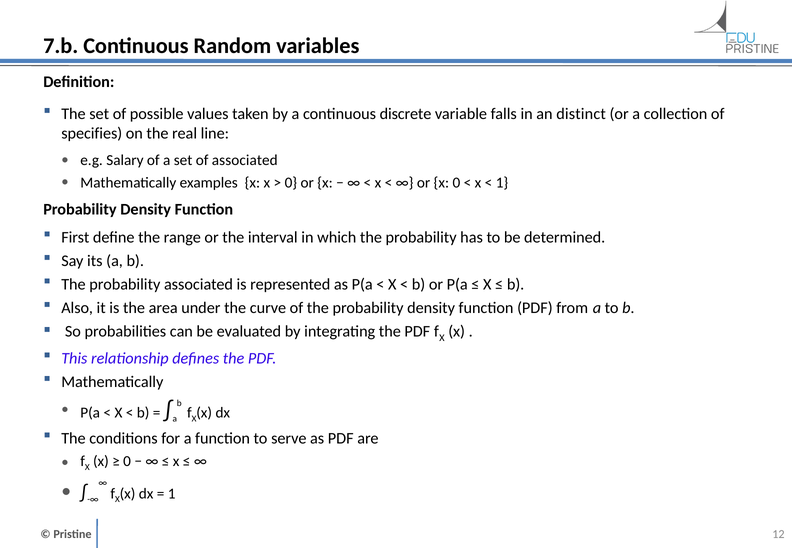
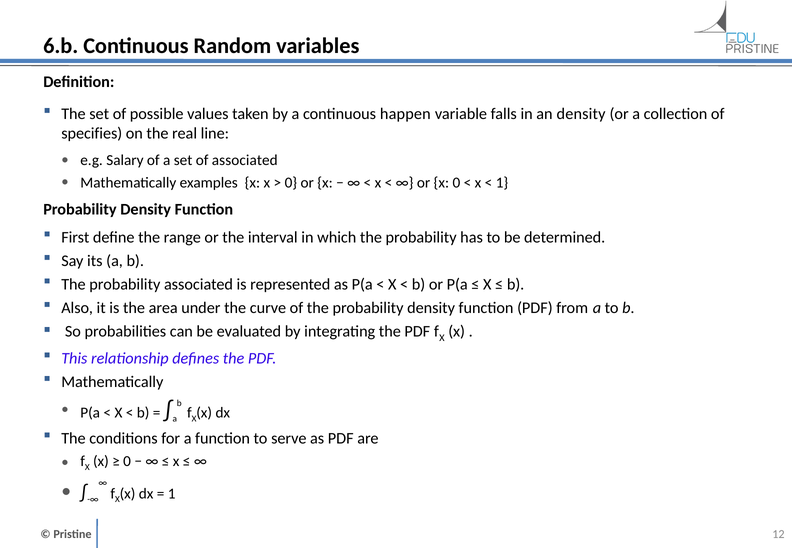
7.b: 7.b -> 6.b
discrete: discrete -> happen
an distinct: distinct -> density
